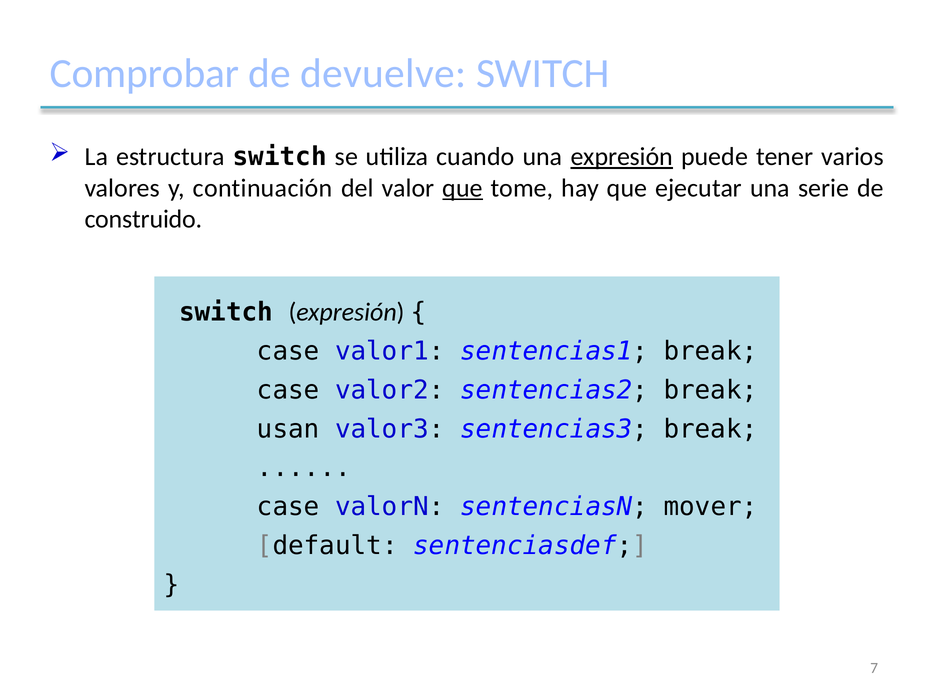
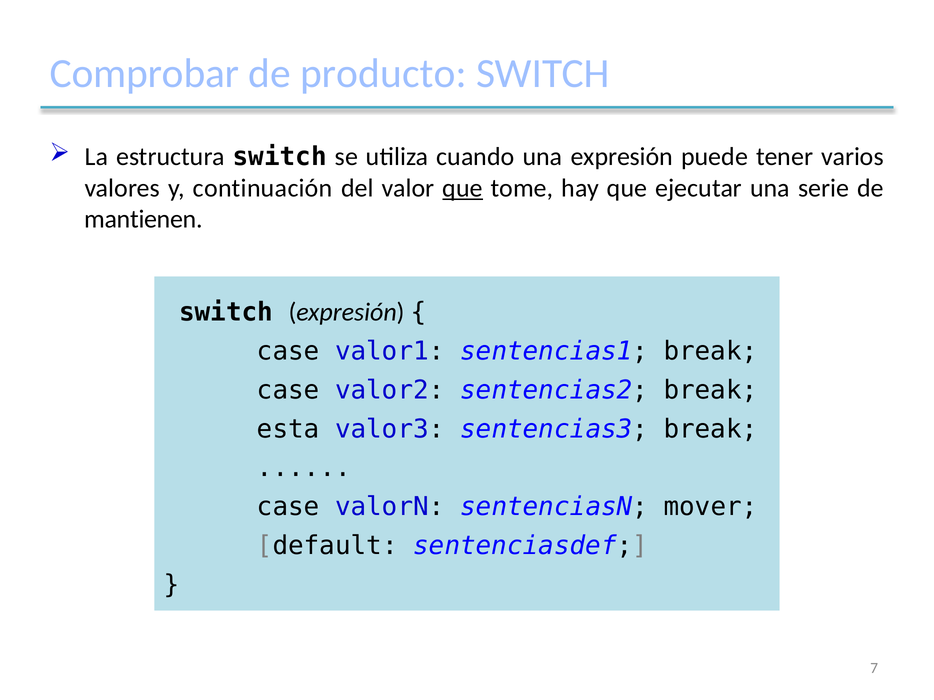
devuelve: devuelve -> producto
expresión at (622, 157) underline: present -> none
construido: construido -> mantienen
usan: usan -> esta
